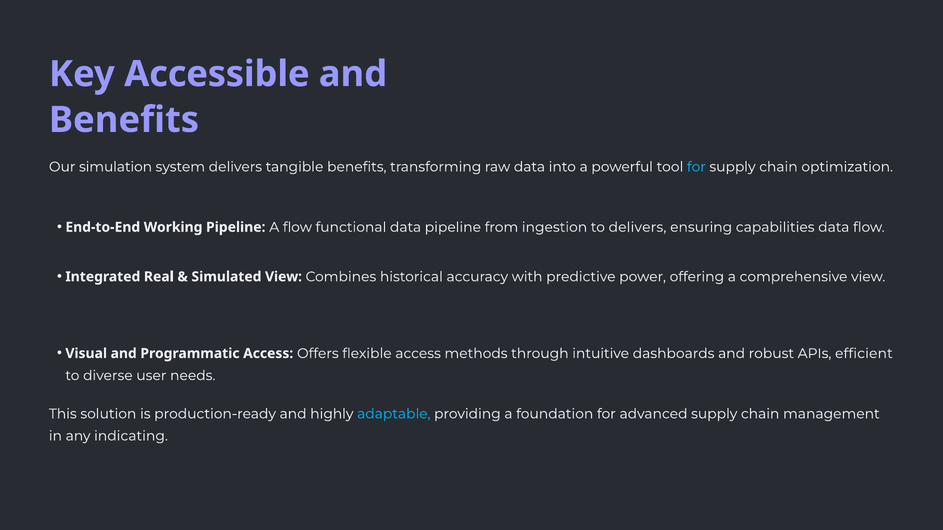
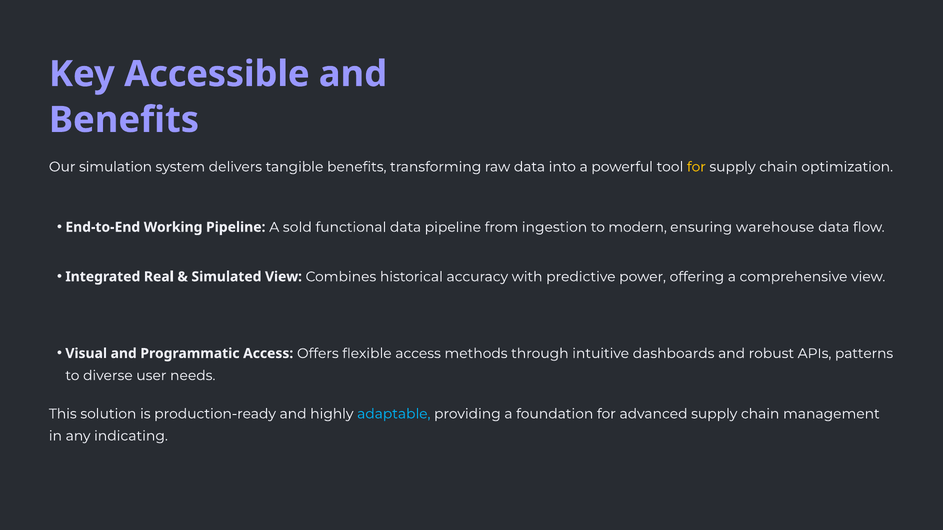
for at (696, 167) colour: light blue -> yellow
A flow: flow -> sold
to delivers: delivers -> modern
capabilities: capabilities -> warehouse
efficient: efficient -> patterns
